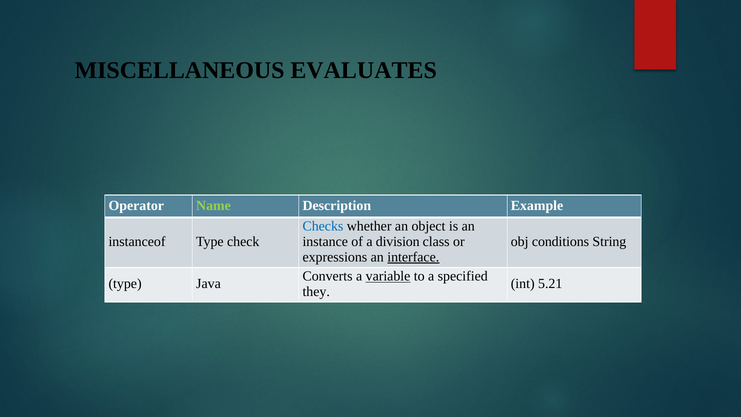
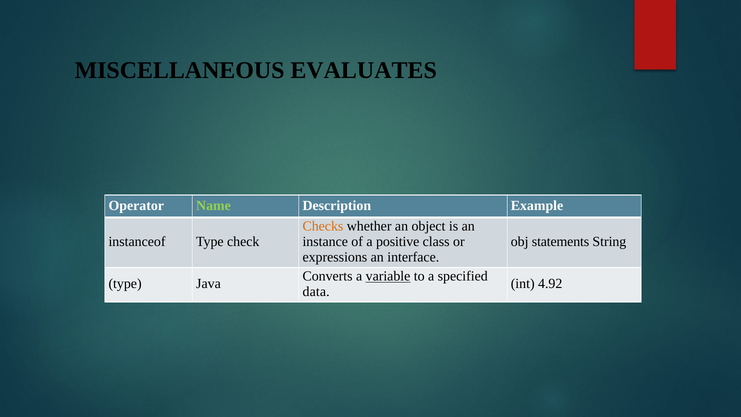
Checks colour: blue -> orange
division: division -> positive
conditions: conditions -> statements
interface underline: present -> none
5.21: 5.21 -> 4.92
they: they -> data
